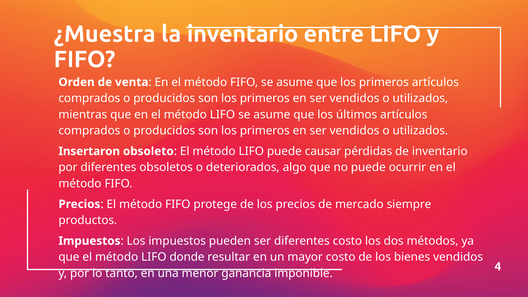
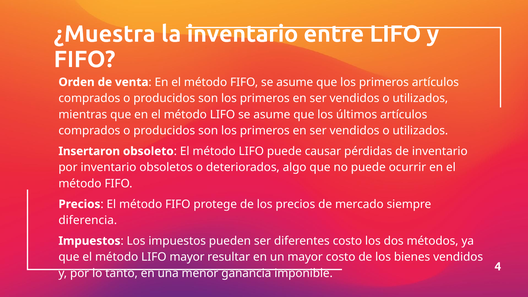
por diferentes: diferentes -> inventario
productos: productos -> diferencia
LIFO donde: donde -> mayor
